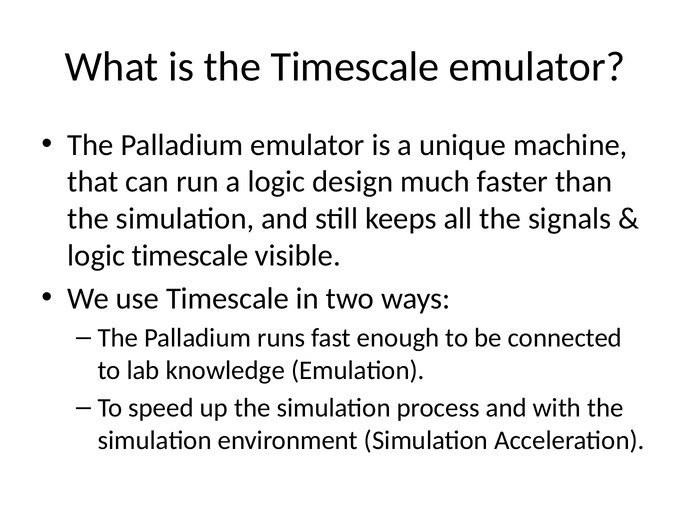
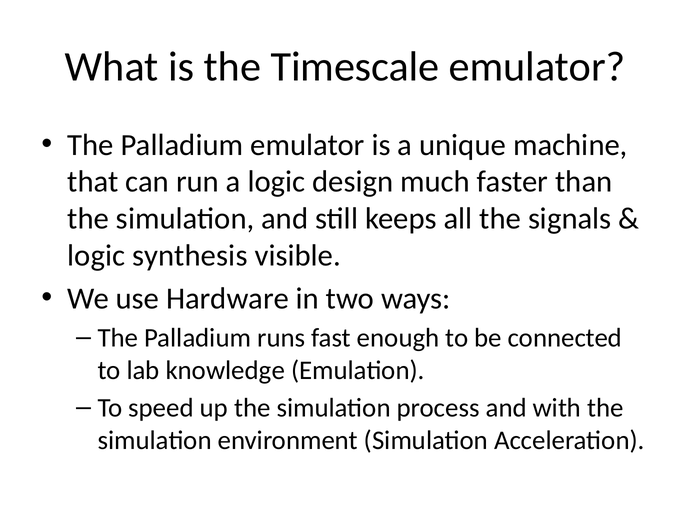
logic timescale: timescale -> synthesis
use Timescale: Timescale -> Hardware
